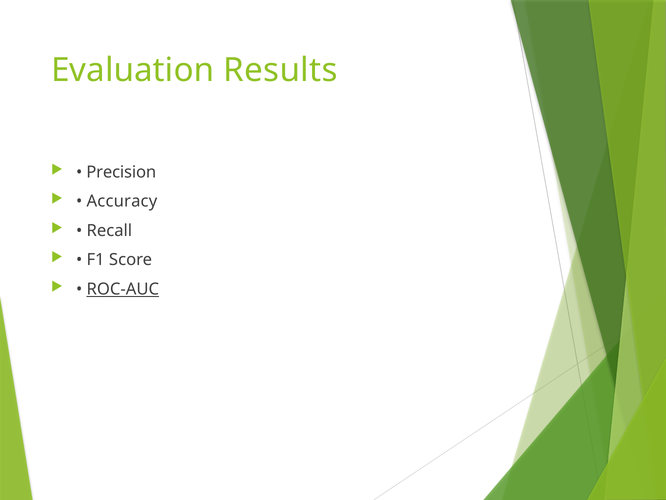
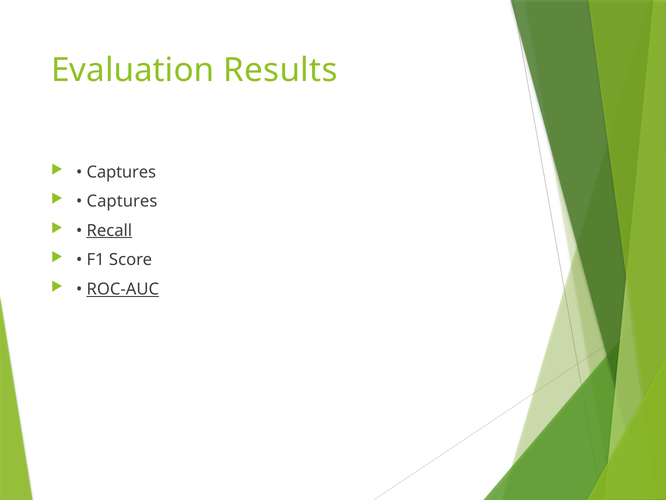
Precision at (121, 172): Precision -> Captures
Accuracy at (122, 201): Accuracy -> Captures
Recall underline: none -> present
